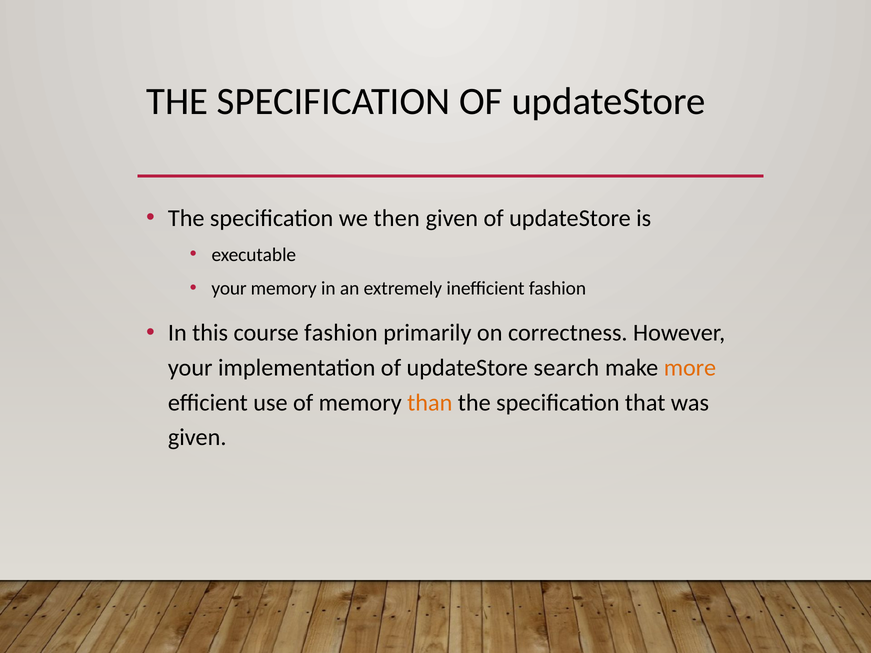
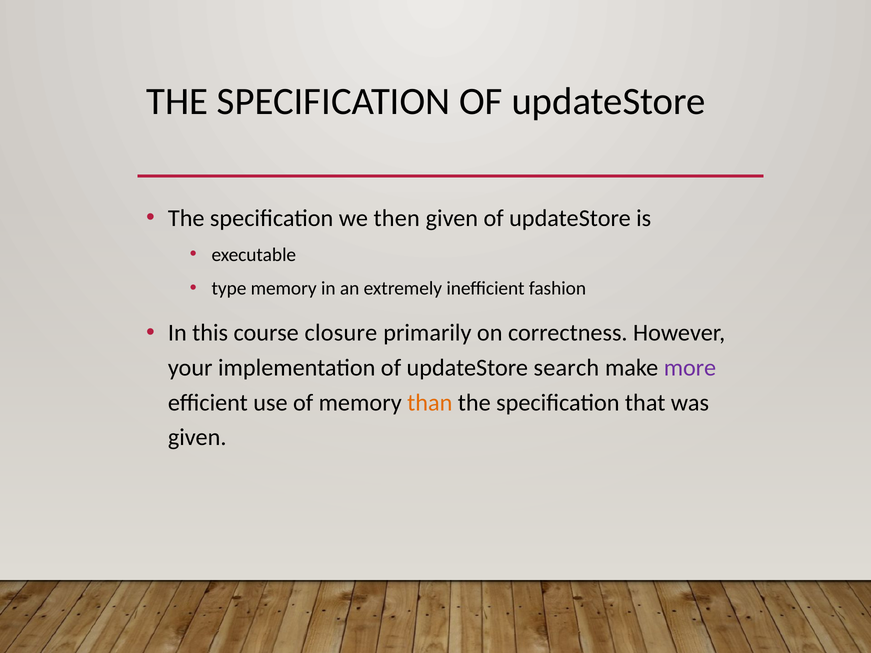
your at (229, 289): your -> type
course fashion: fashion -> closure
more colour: orange -> purple
